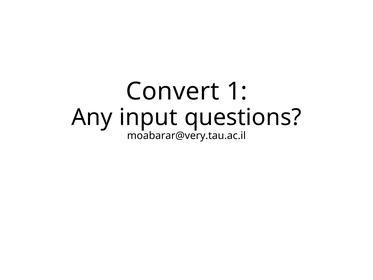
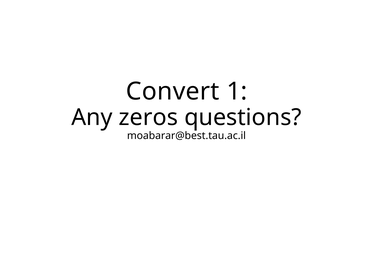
input: input -> zeros
moabarar@very.tau.ac.il: moabarar@very.tau.ac.il -> moabarar@best.tau.ac.il
